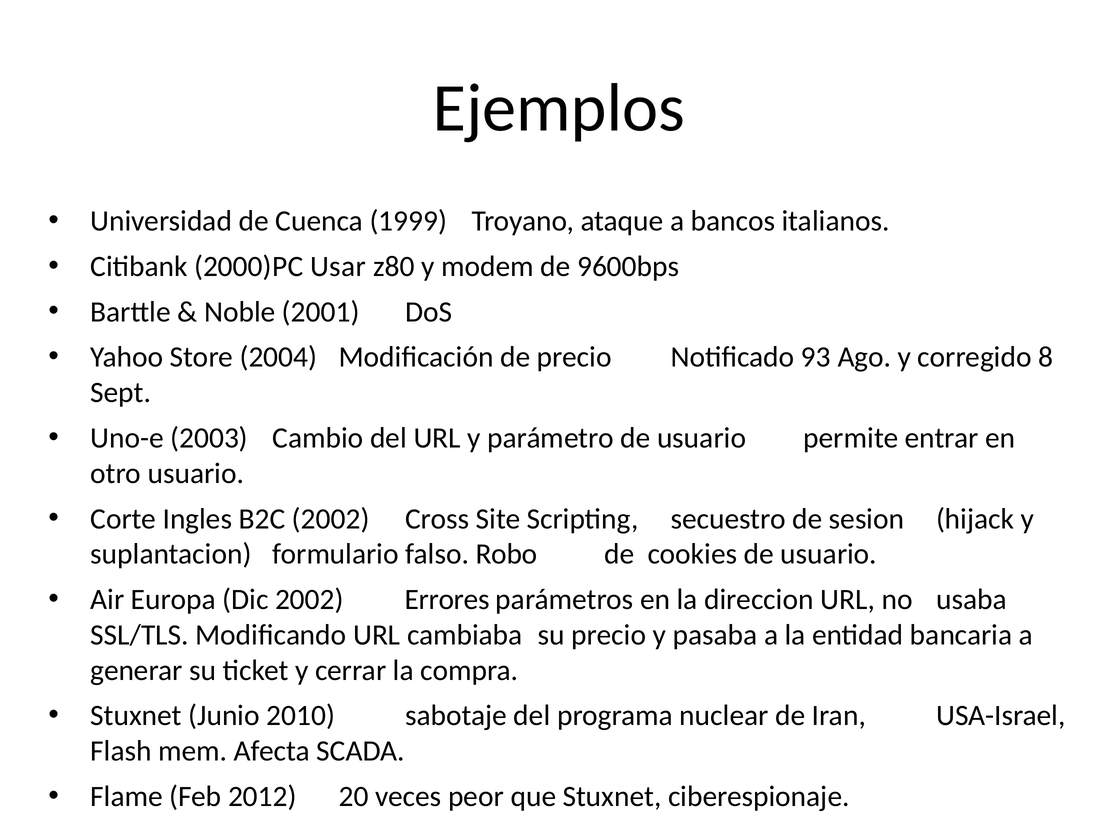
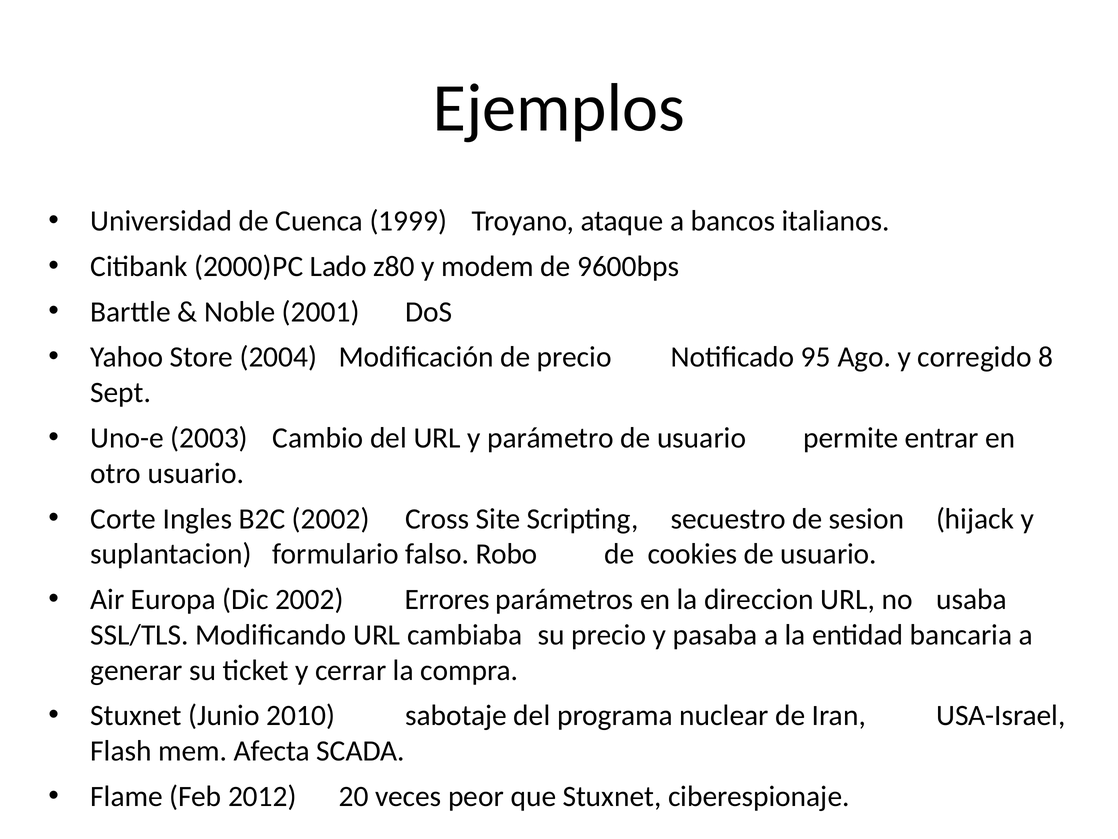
Usar: Usar -> Lado
93: 93 -> 95
